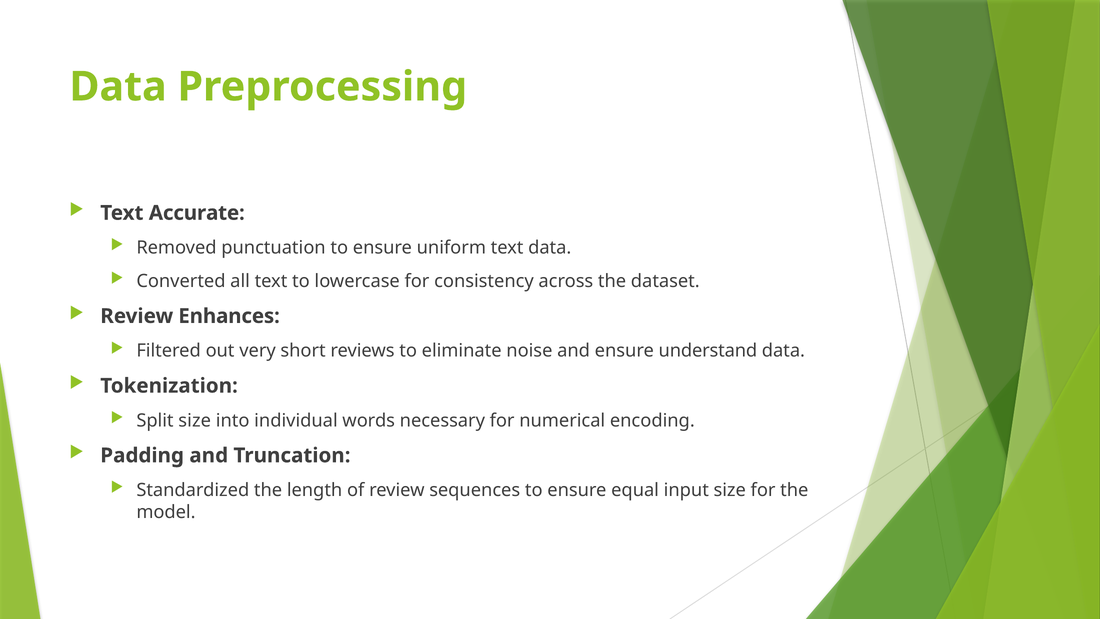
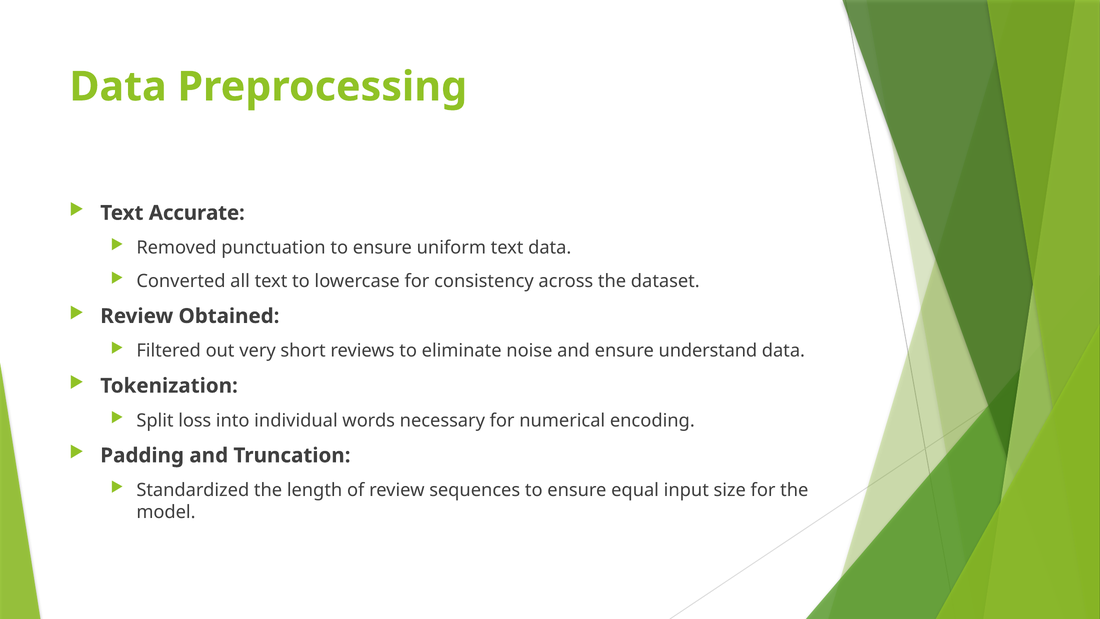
Enhances: Enhances -> Obtained
Split size: size -> loss
